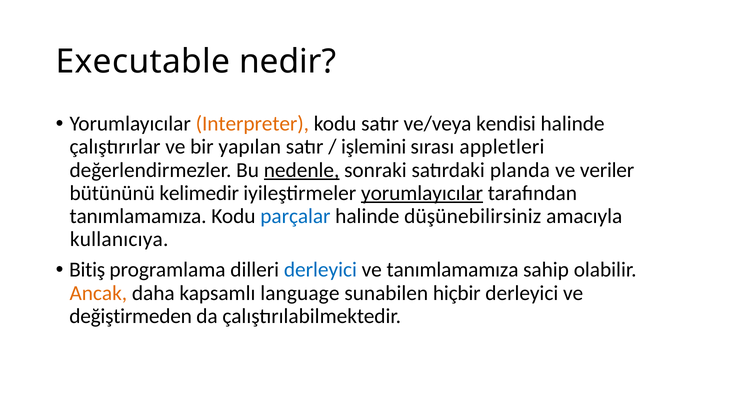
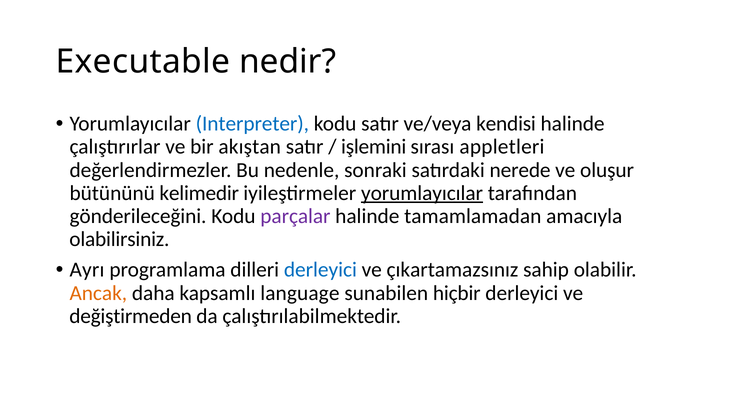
Interpreter colour: orange -> blue
yapılan: yapılan -> akıştan
nedenle underline: present -> none
planda: planda -> nerede
veriler: veriler -> oluşur
tanımlamamıza at (138, 216): tanımlamamıza -> gönderileceğini
parçalar colour: blue -> purple
düşünebilirsiniz: düşünebilirsiniz -> tamamlamadan
kullanıcıya: kullanıcıya -> olabilirsiniz
Bitiş: Bitiş -> Ayrı
ve tanımlamamıza: tanımlamamıza -> çıkartamazsınız
